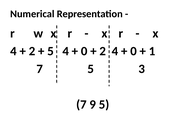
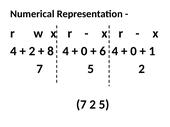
5 at (51, 51): 5 -> 8
2 at (103, 51): 2 -> 6
5 3: 3 -> 2
7 9: 9 -> 2
